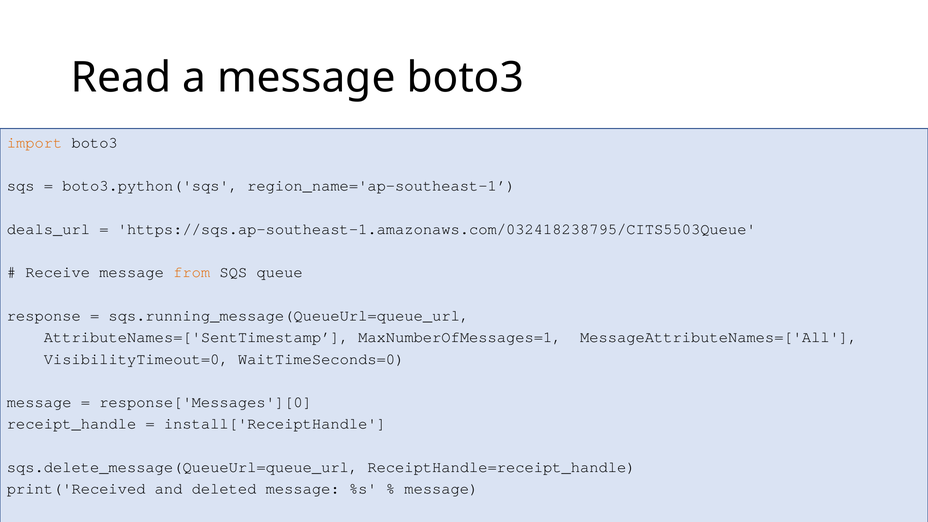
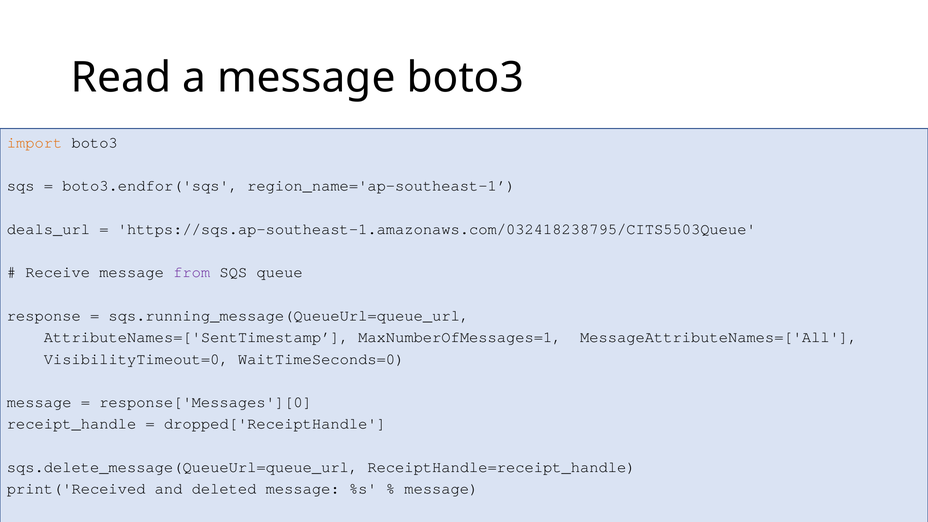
boto3.python('sqs: boto3.python('sqs -> boto3.endfor('sqs
from colour: orange -> purple
install['ReceiptHandle: install['ReceiptHandle -> dropped['ReceiptHandle
